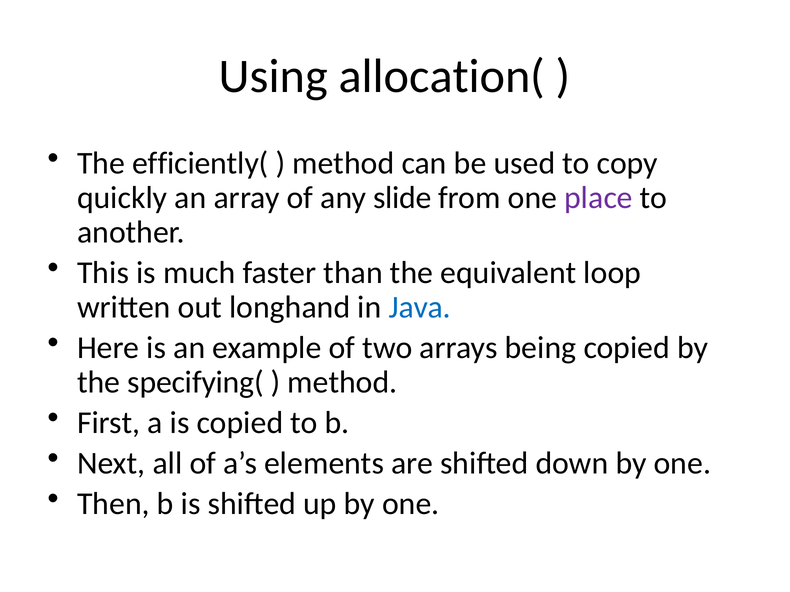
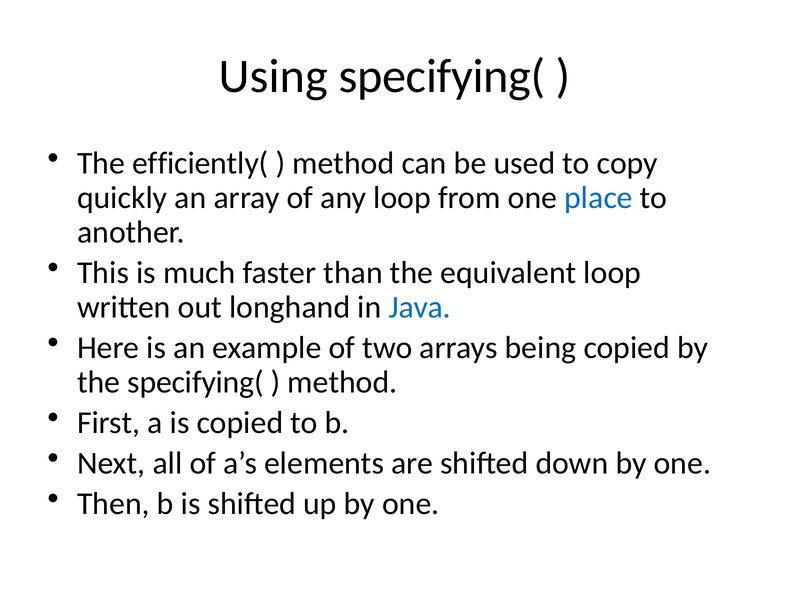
Using allocation(: allocation( -> specifying(
any slide: slide -> loop
place colour: purple -> blue
